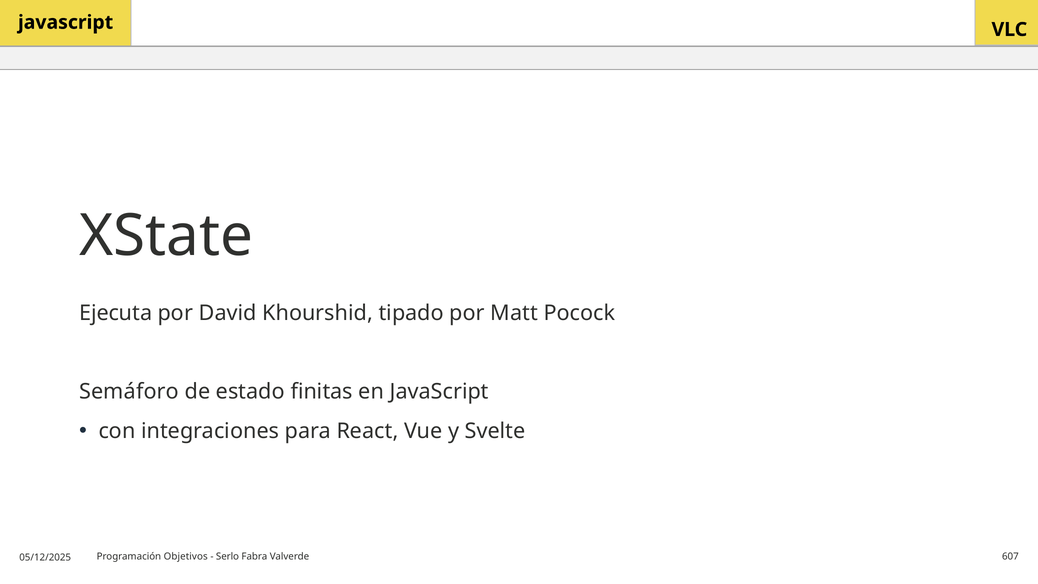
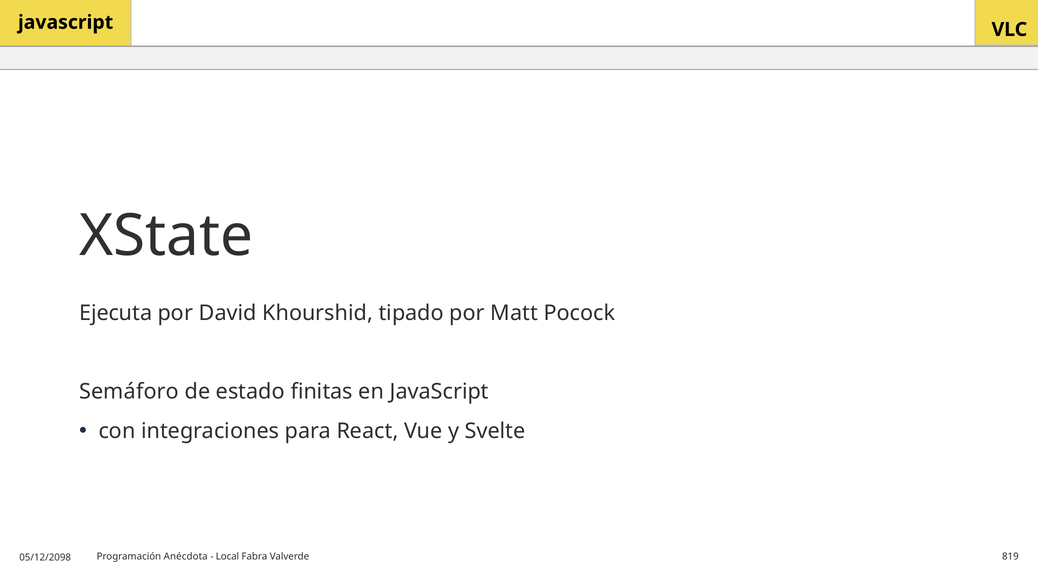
Objetivos: Objetivos -> Anécdota
Serlo: Serlo -> Local
607: 607 -> 819
05/12/2025: 05/12/2025 -> 05/12/2098
